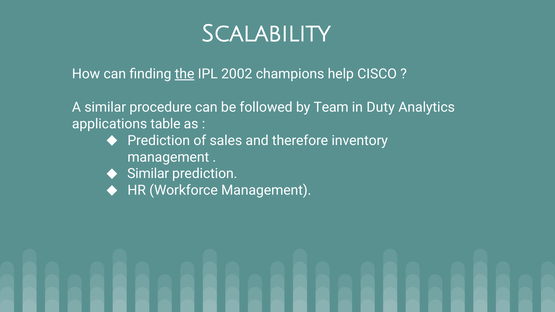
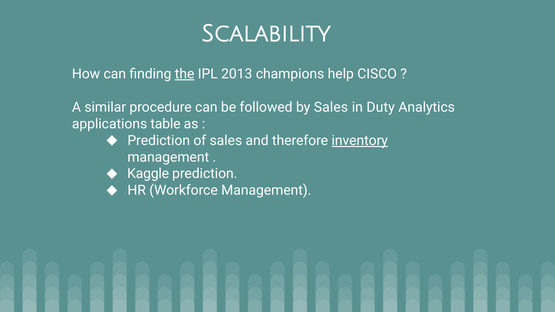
2002: 2002 -> 2013
by Team: Team -> Sales
inventory underline: none -> present
Similar at (148, 174): Similar -> Kaggle
